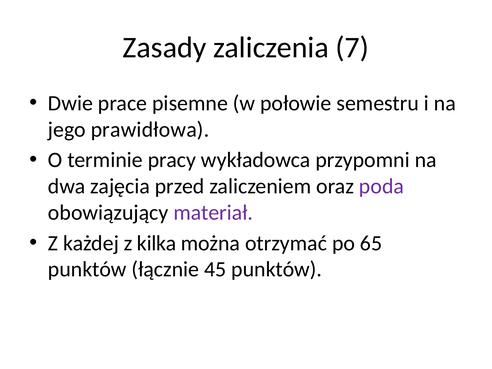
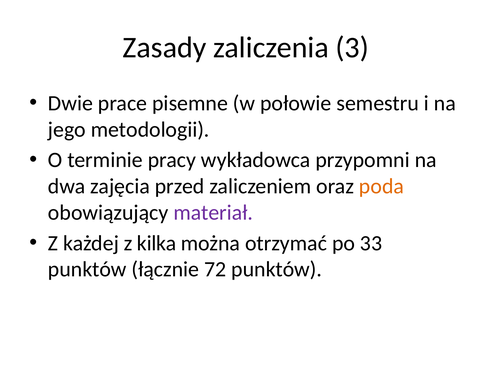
7: 7 -> 3
prawidłowa: prawidłowa -> metodologii
poda colour: purple -> orange
65: 65 -> 33
45: 45 -> 72
